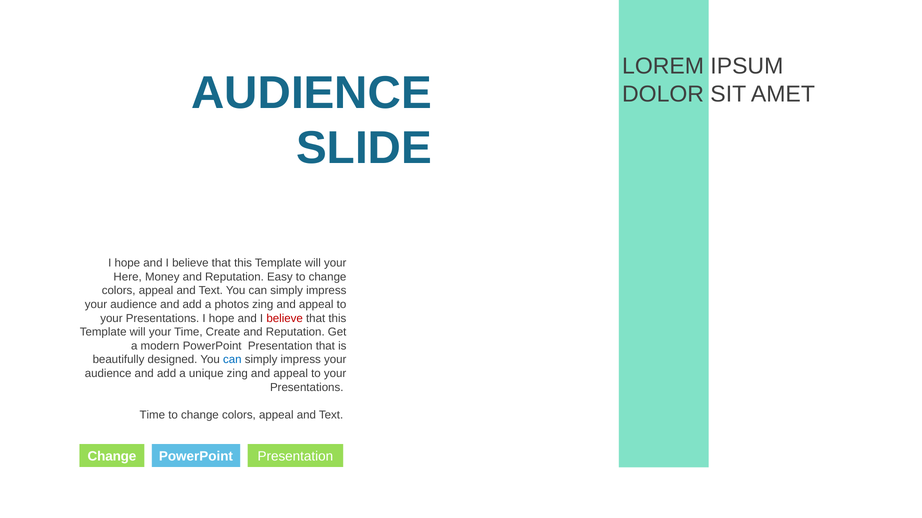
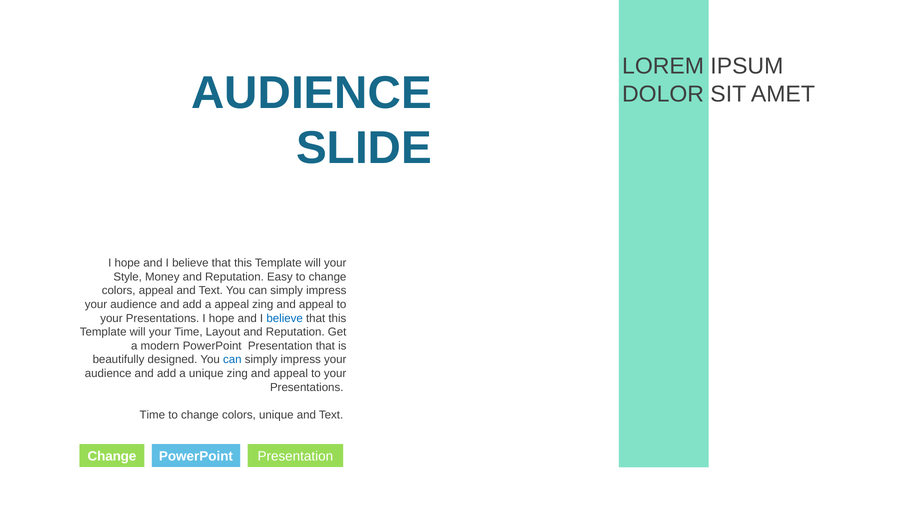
Here: Here -> Style
a photos: photos -> appeal
believe at (285, 319) colour: red -> blue
Create: Create -> Layout
appeal at (276, 415): appeal -> unique
